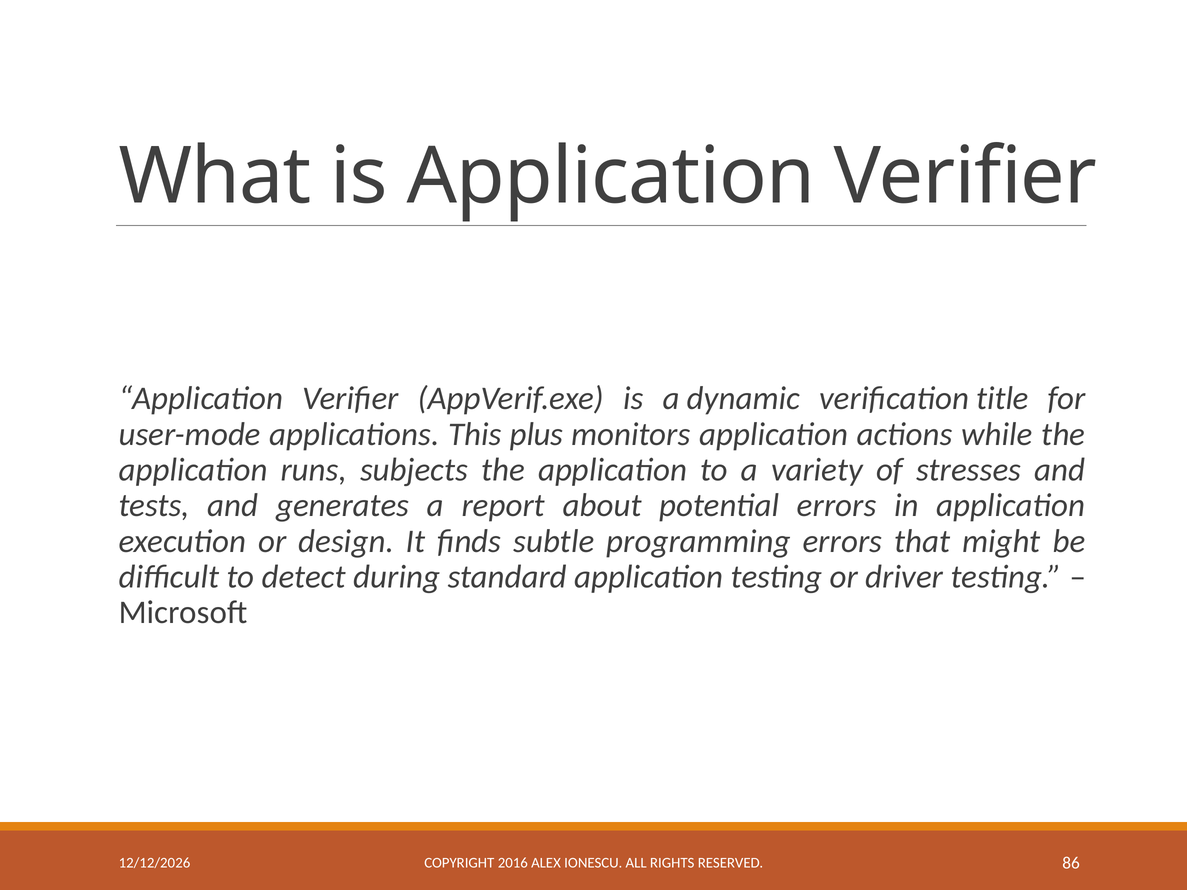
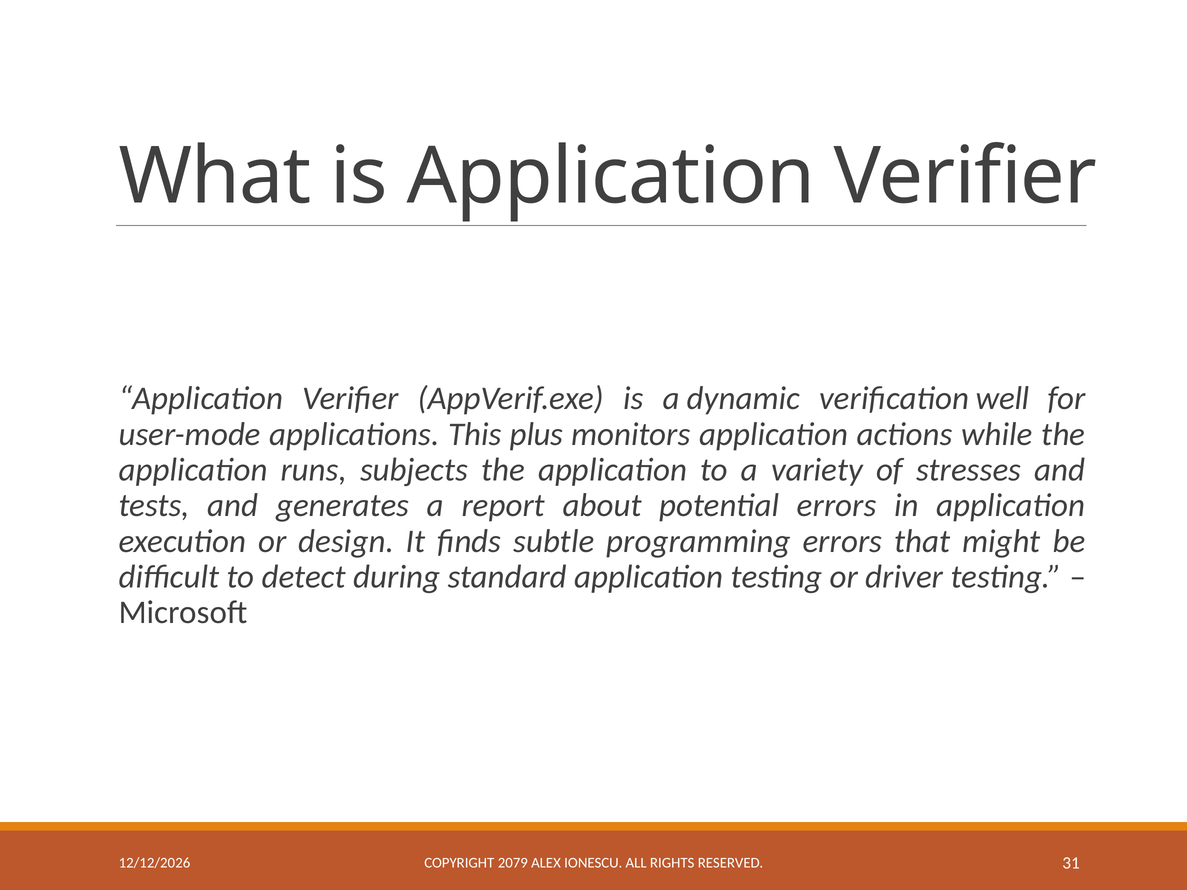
title: title -> well
2016: 2016 -> 2079
86: 86 -> 31
